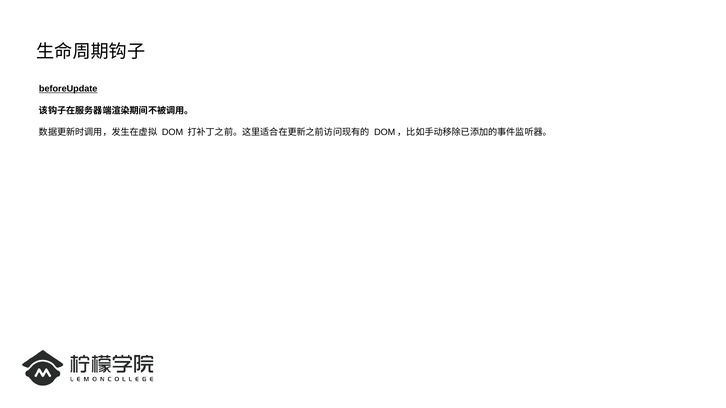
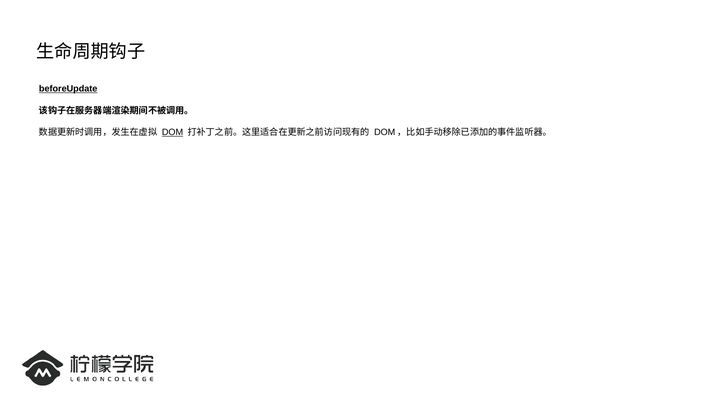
DOM underline: none -> present
